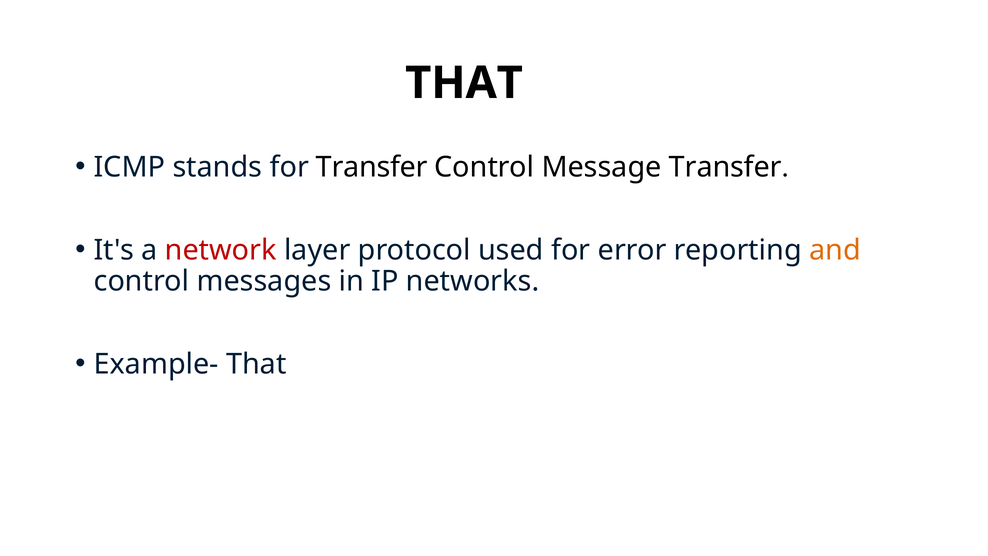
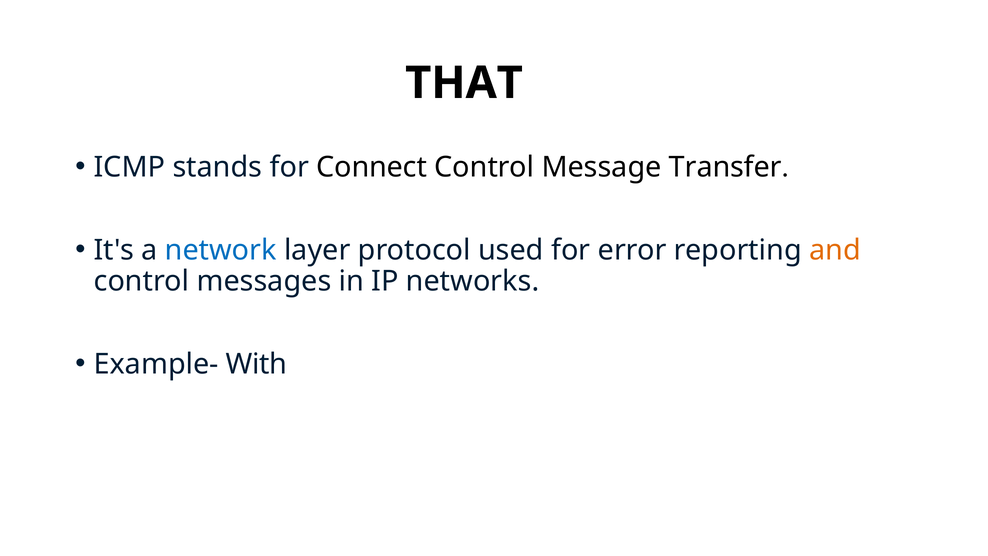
for Transfer: Transfer -> Connect
network colour: red -> blue
Example- That: That -> With
